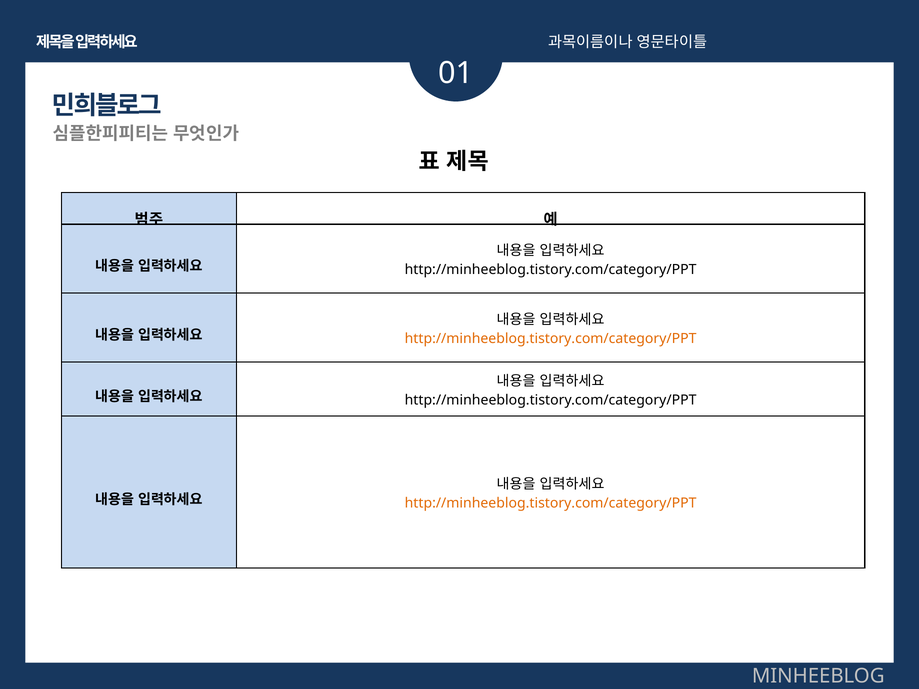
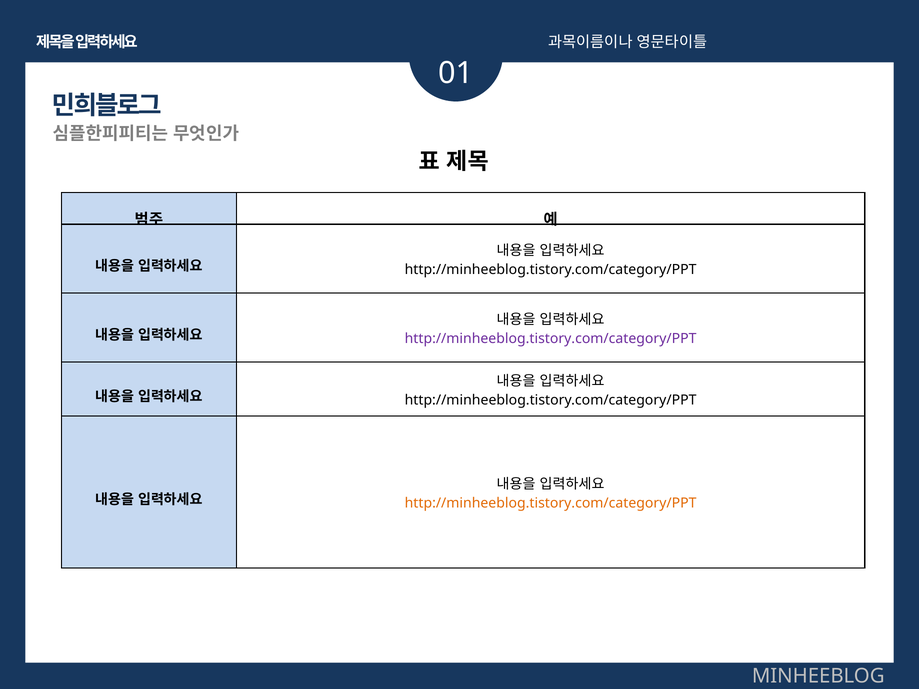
http://minheeblog.tistory.com/category/PPT at (551, 339) colour: orange -> purple
